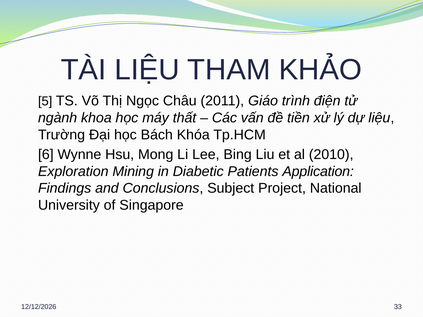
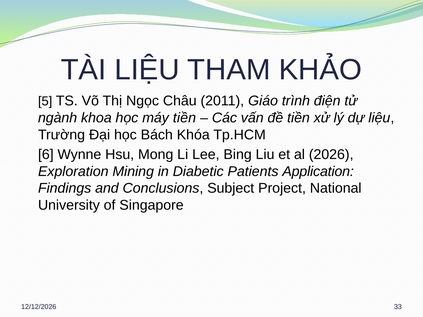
máy thất: thất -> tiền
2010: 2010 -> 2026
